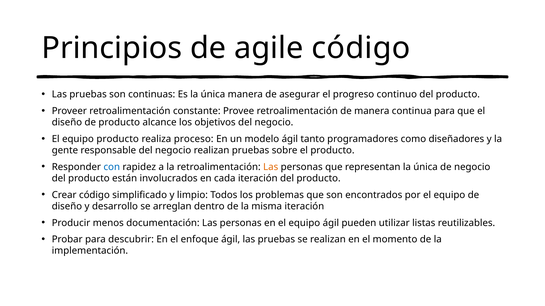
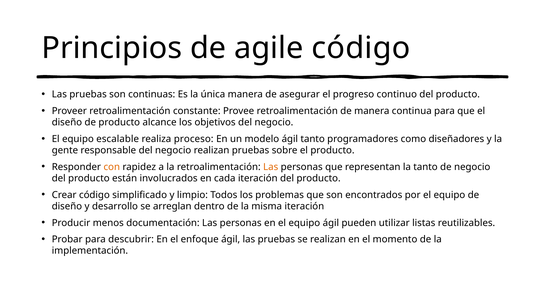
equipo producto: producto -> escalable
con colour: blue -> orange
representan la única: única -> tanto
